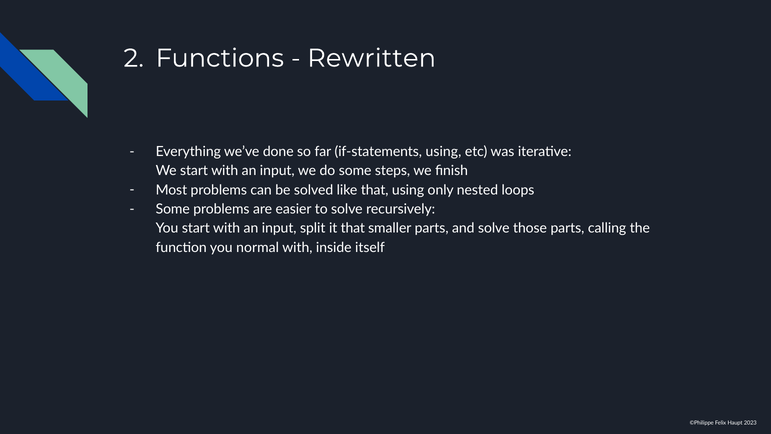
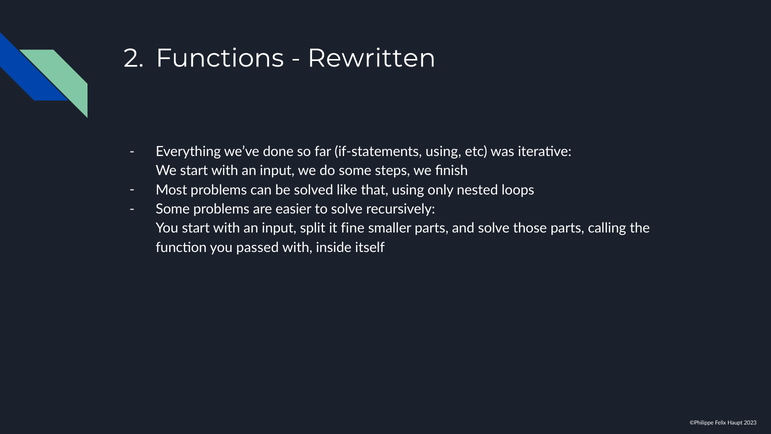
it that: that -> fine
normal: normal -> passed
